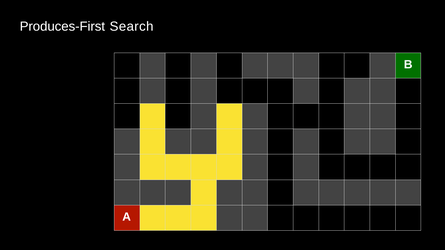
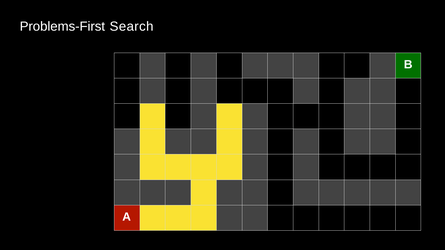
Produces-First: Produces-First -> Problems-First
